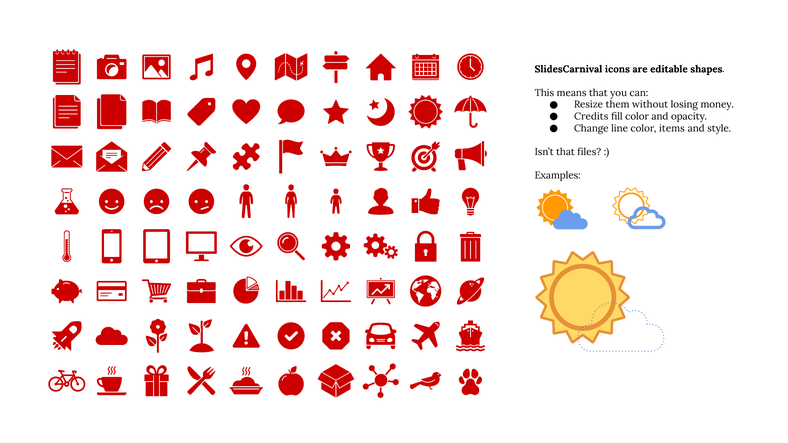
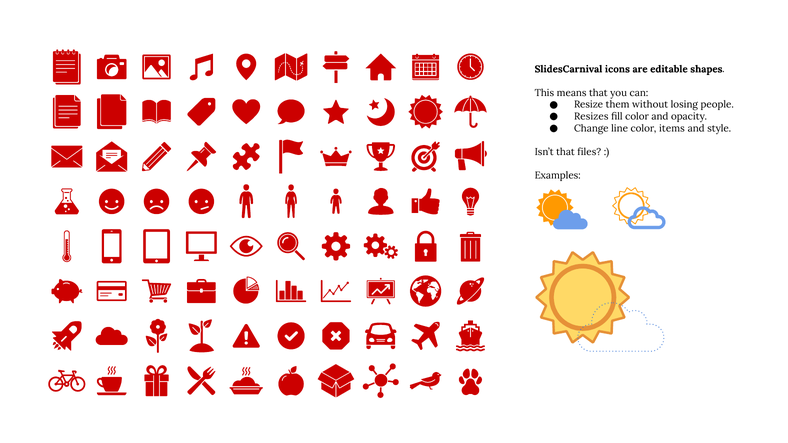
money: money -> people
Credits: Credits -> Resizes
